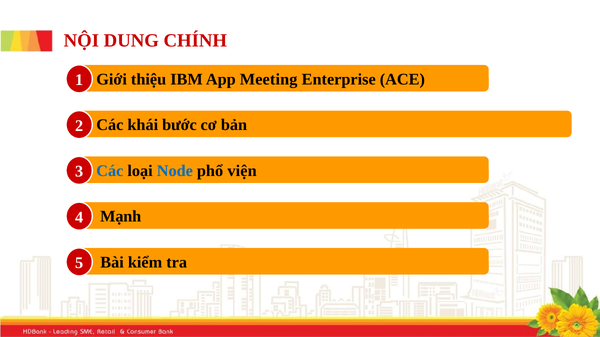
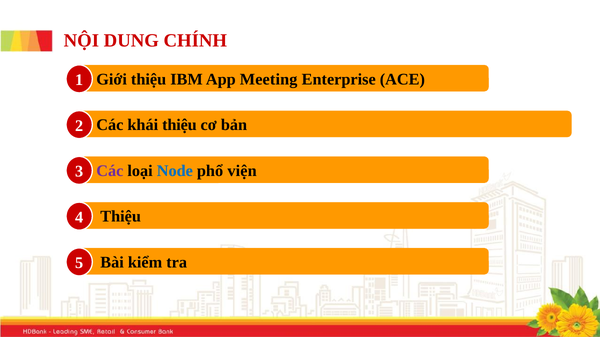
khái bước: bước -> thiệu
Các at (110, 171) colour: blue -> purple
Mạnh at (121, 217): Mạnh -> Thiệu
